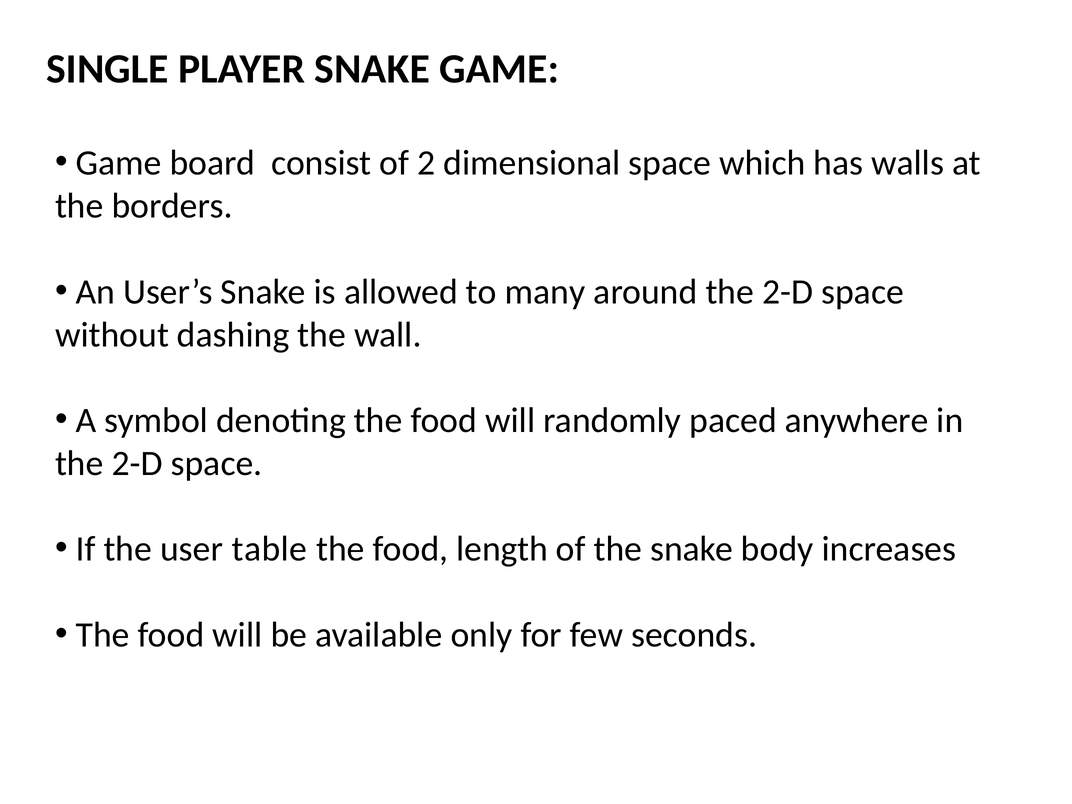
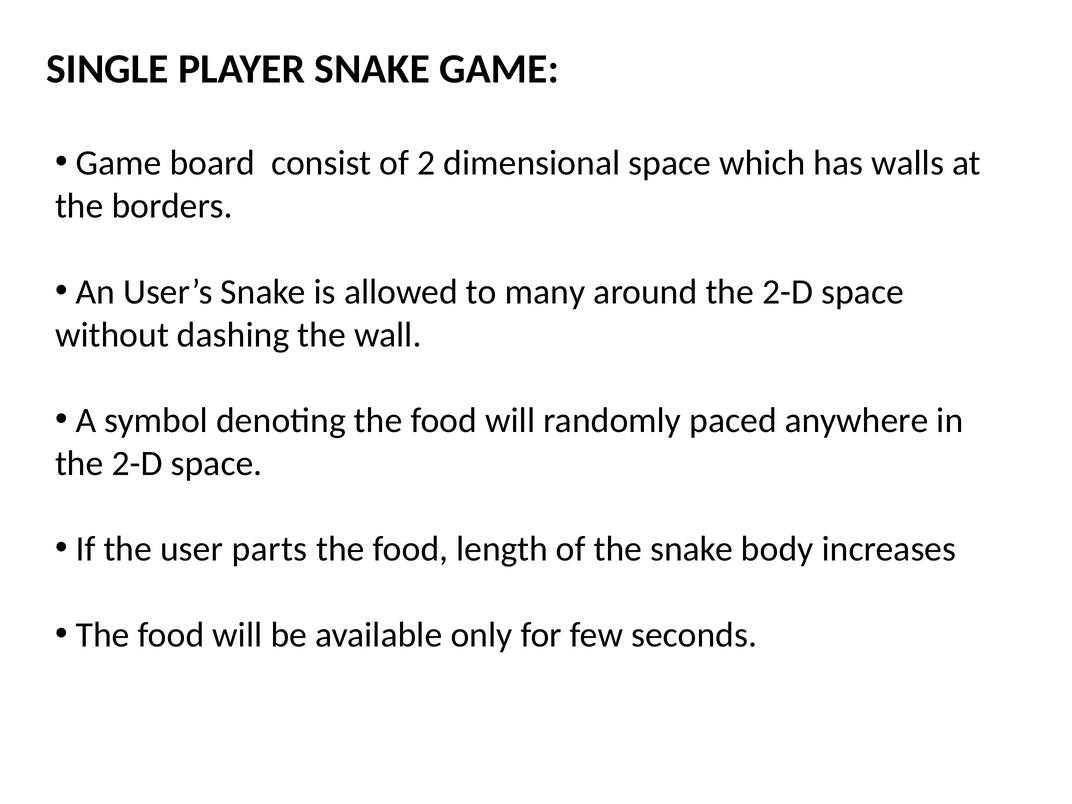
table: table -> parts
